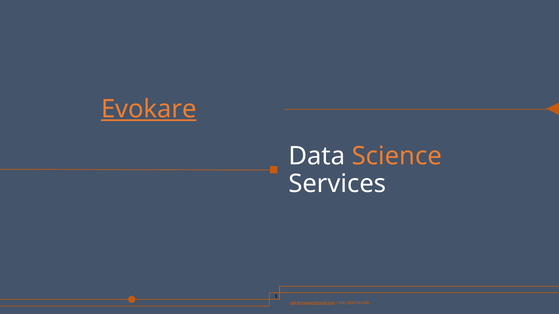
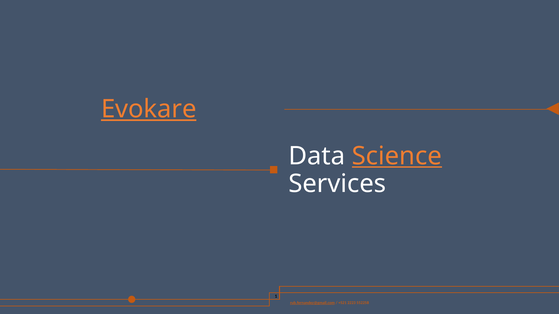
Science underline: none -> present
